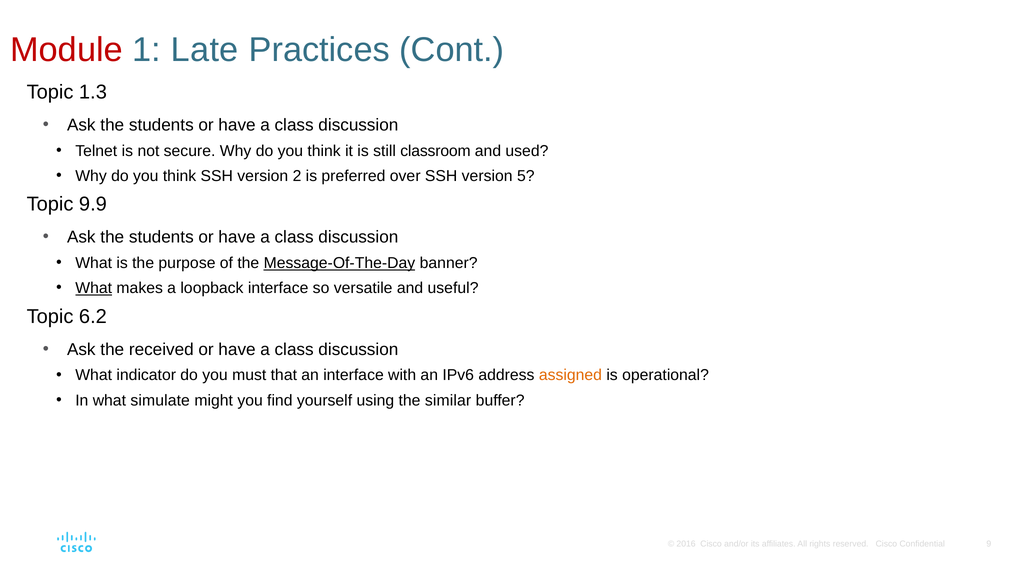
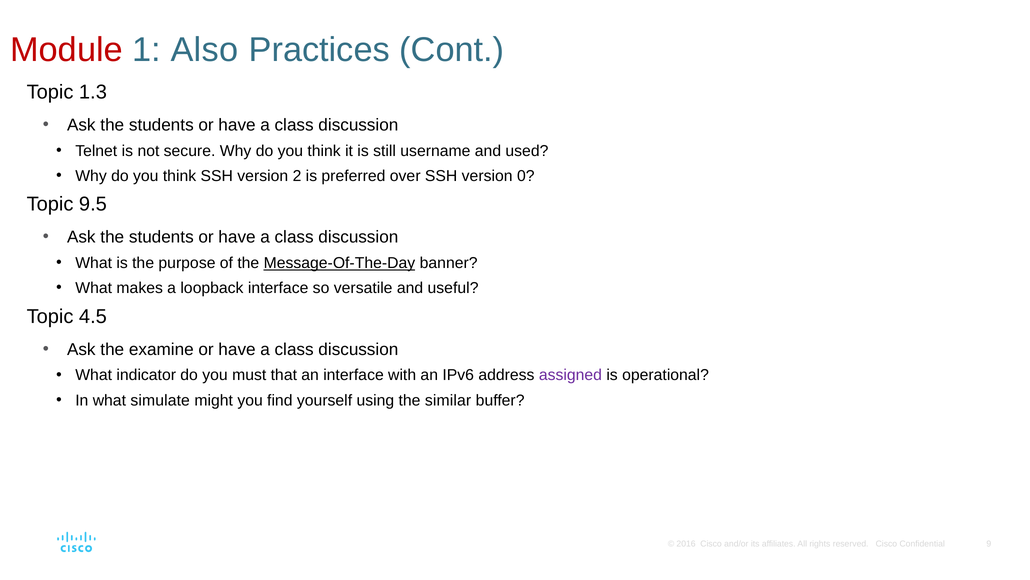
Late: Late -> Also
classroom: classroom -> username
5: 5 -> 0
9.9: 9.9 -> 9.5
What at (94, 288) underline: present -> none
6.2: 6.2 -> 4.5
received: received -> examine
assigned colour: orange -> purple
